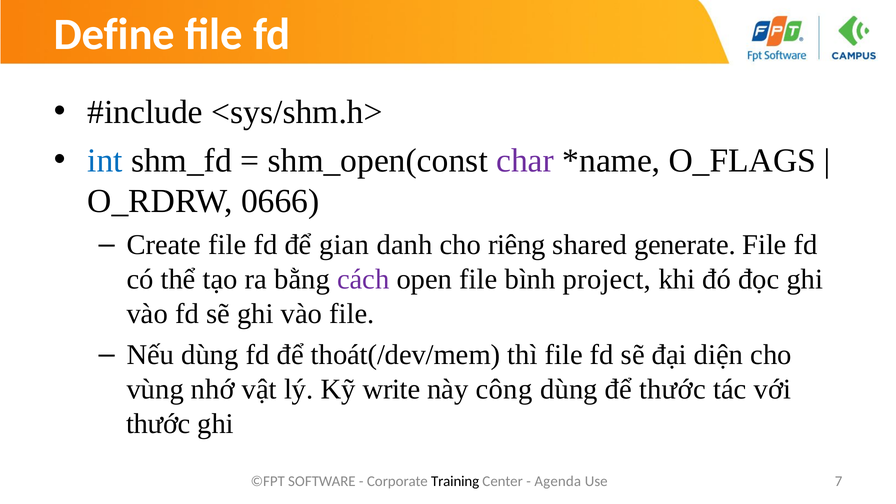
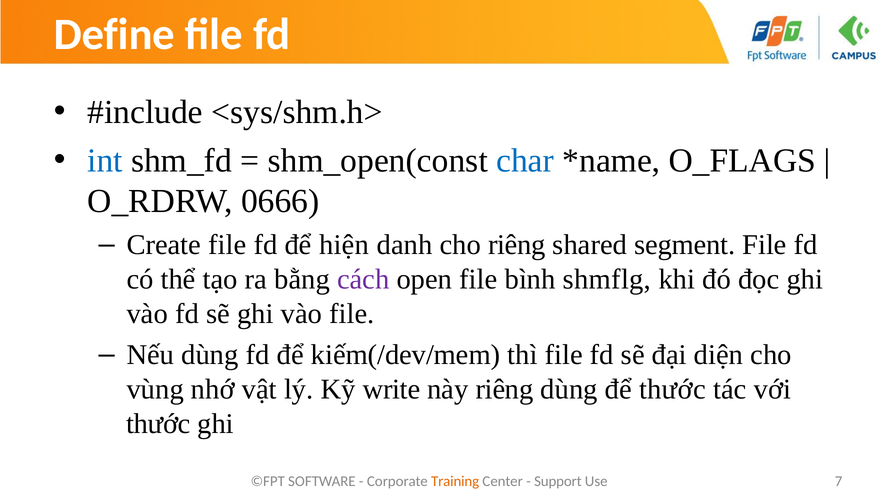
char colour: purple -> blue
gian: gian -> hiện
generate: generate -> segment
project: project -> shmflg
thoát(/dev/mem: thoát(/dev/mem -> kiếm(/dev/mem
này công: công -> riêng
Training colour: black -> orange
Agenda: Agenda -> Support
